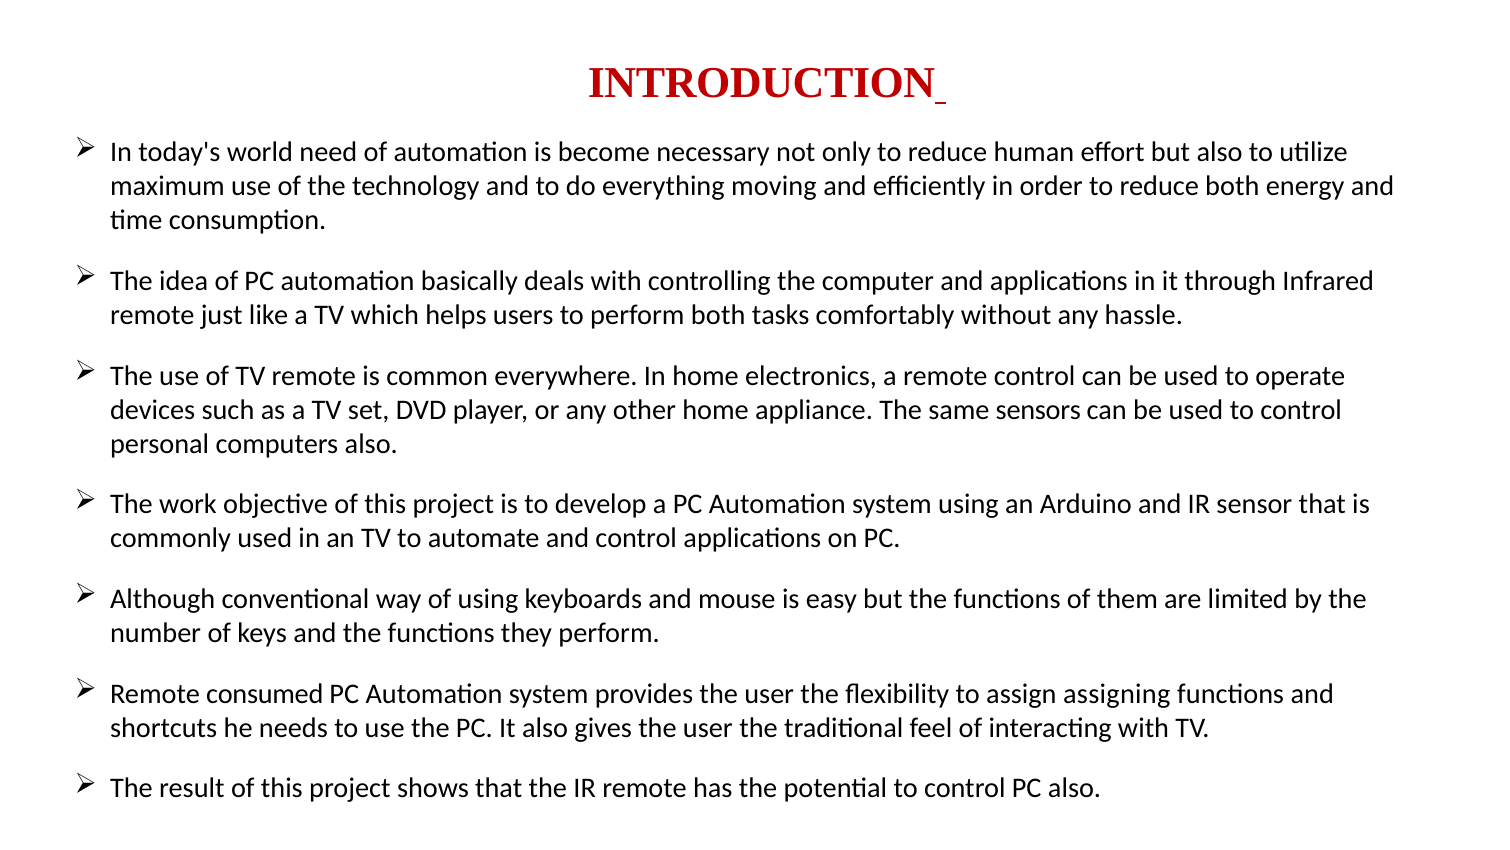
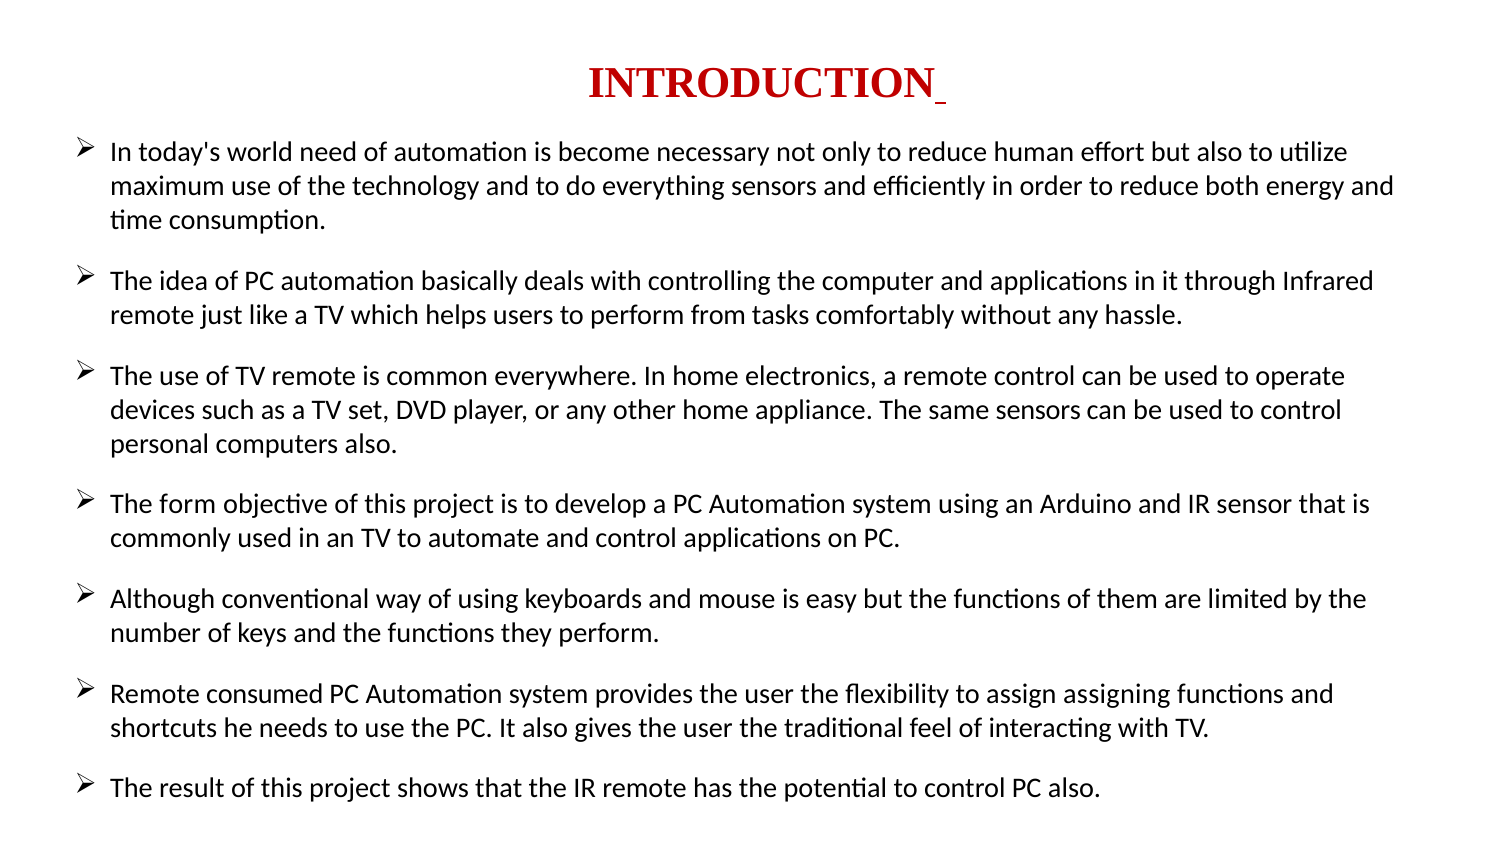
everything moving: moving -> sensors
perform both: both -> from
work: work -> form
